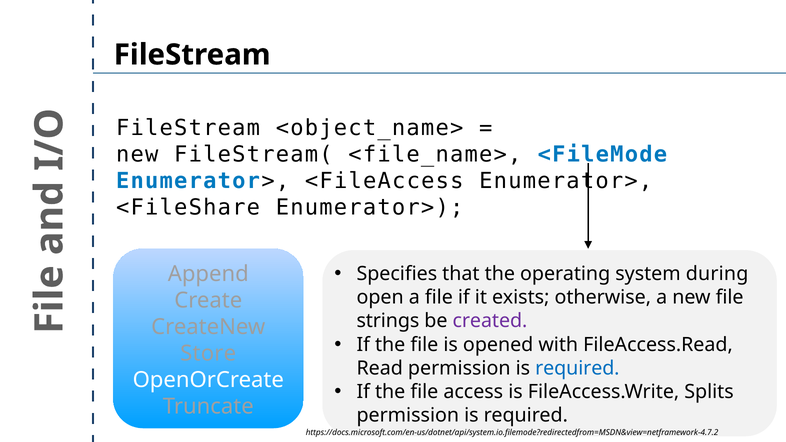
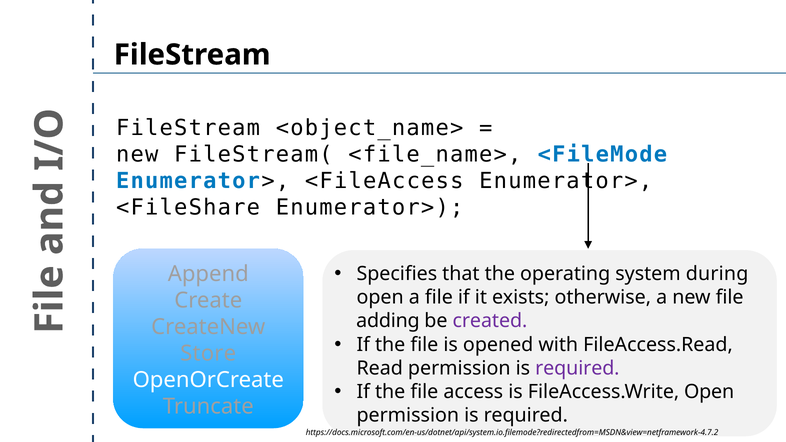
strings: strings -> adding
required at (577, 368) colour: blue -> purple
FileAccess.Write Splits: Splits -> Open
